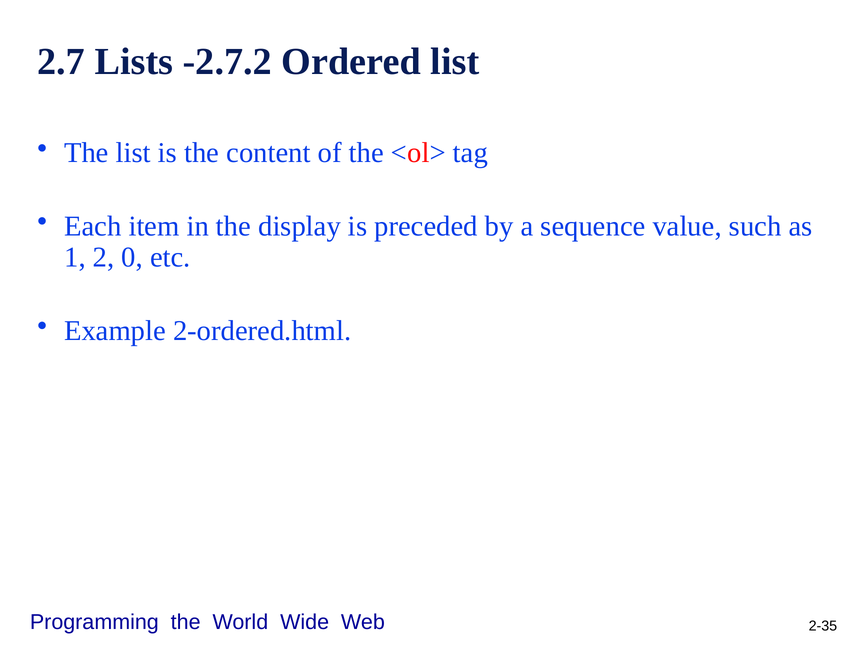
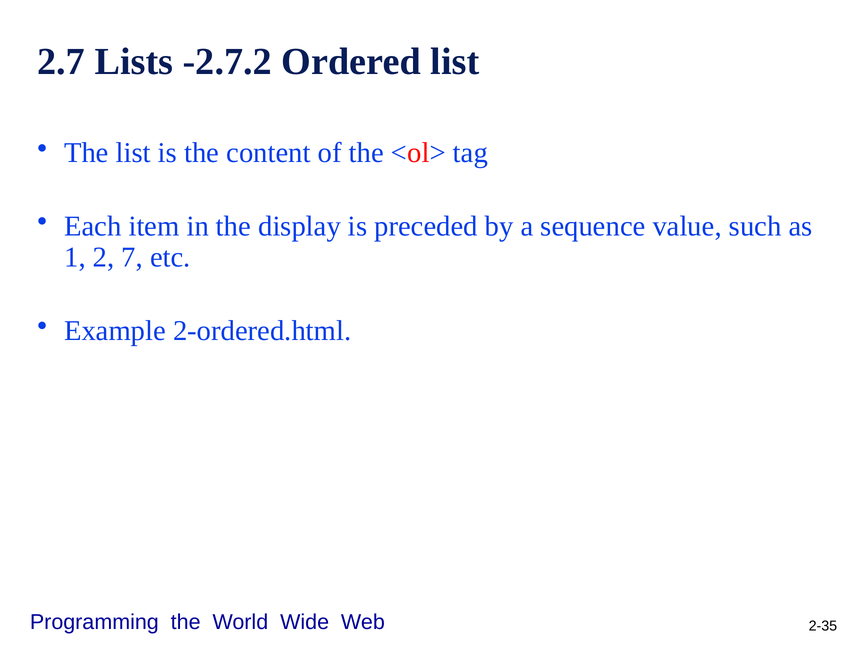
0: 0 -> 7
